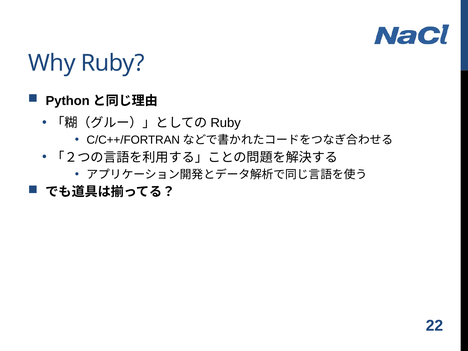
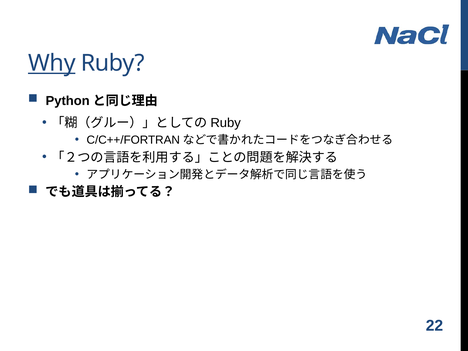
Why underline: none -> present
